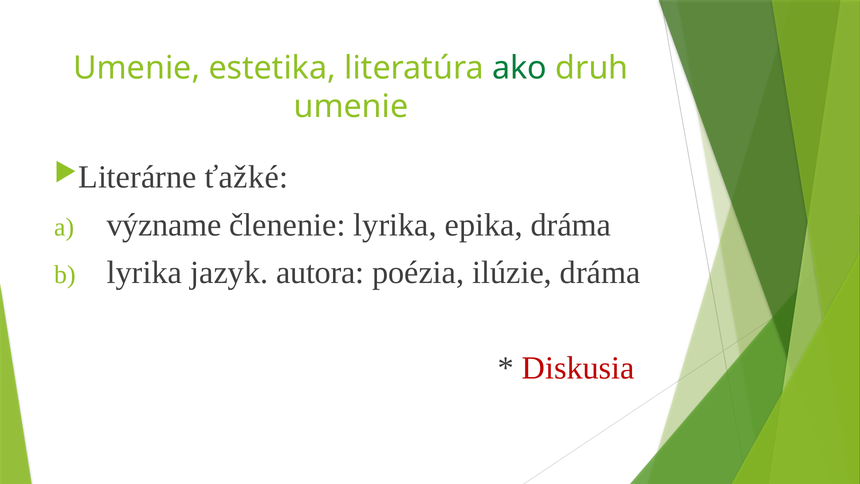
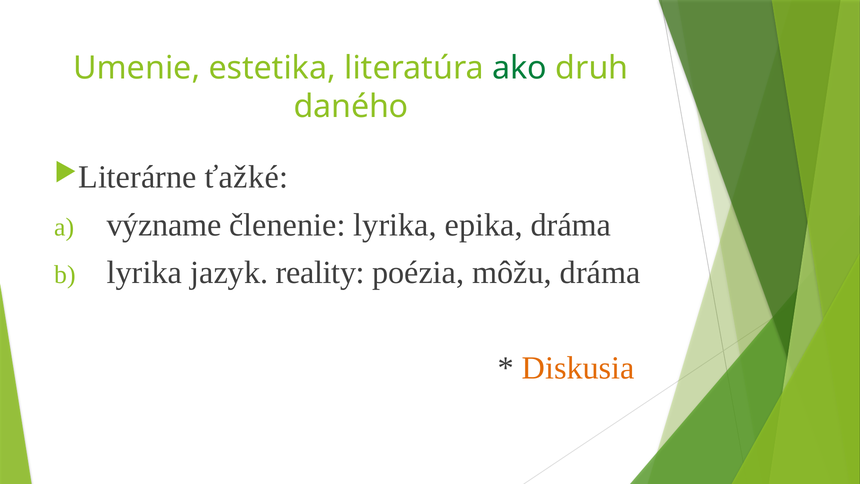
umenie at (351, 107): umenie -> daného
autora: autora -> reality
ilúzie: ilúzie -> môžu
Diskusia colour: red -> orange
